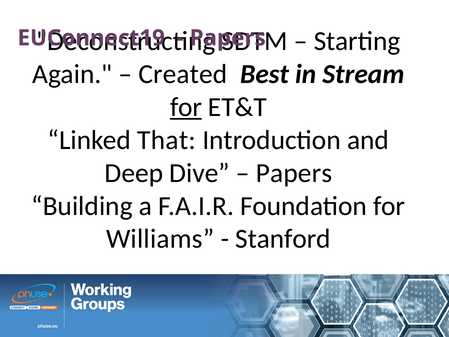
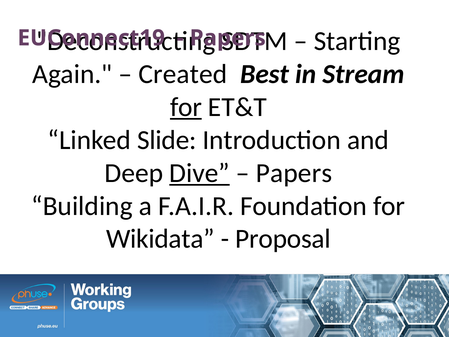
That: That -> Slide
Dive underline: none -> present
Williams: Williams -> Wikidata
Stanford: Stanford -> Proposal
